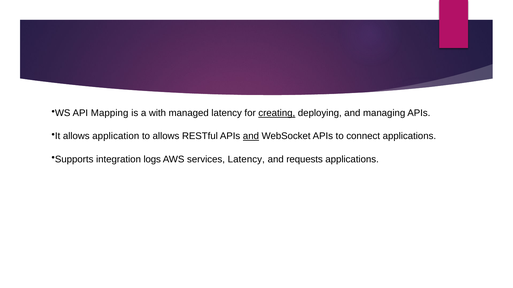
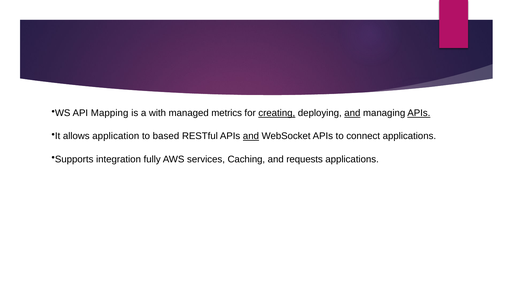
managed latency: latency -> metrics
and at (352, 113) underline: none -> present
APIs at (419, 113) underline: none -> present
to allows: allows -> based
logs: logs -> fully
services Latency: Latency -> Caching
